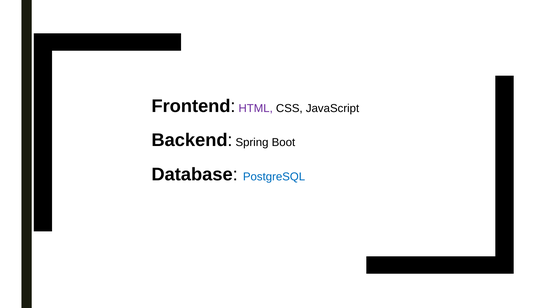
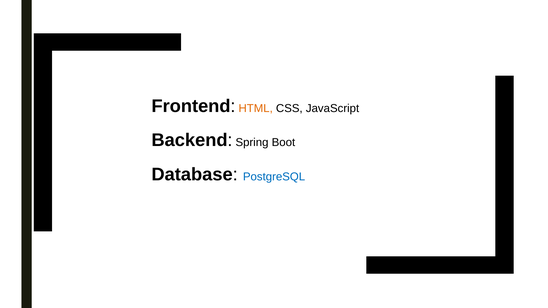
HTML colour: purple -> orange
